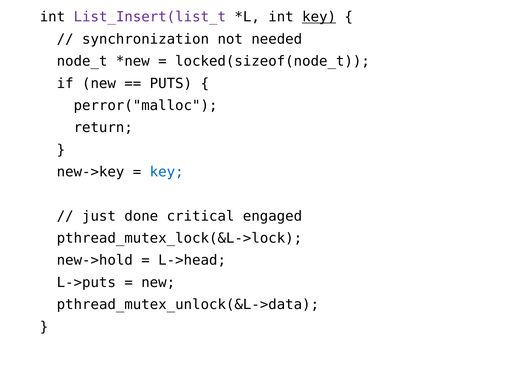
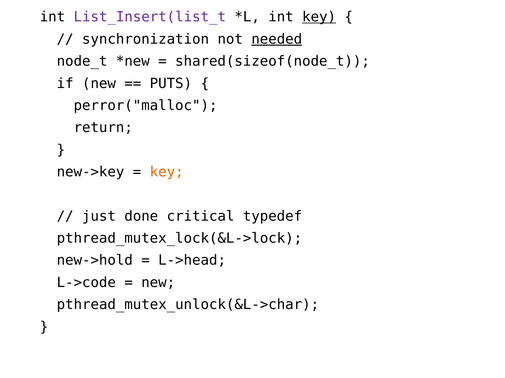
needed underline: none -> present
locked(sizeof(node_t: locked(sizeof(node_t -> shared(sizeof(node_t
key at (167, 172) colour: blue -> orange
engaged: engaged -> typedef
L->puts: L->puts -> L->code
pthread_mutex_unlock(&L->data: pthread_mutex_unlock(&L->data -> pthread_mutex_unlock(&L->char
